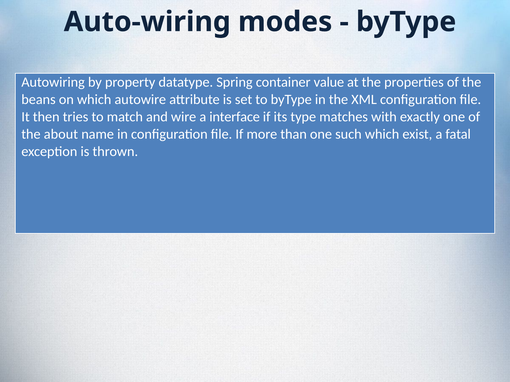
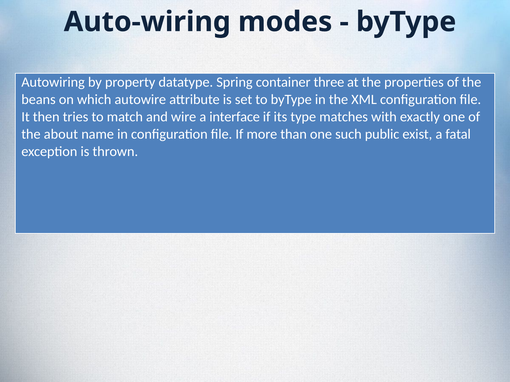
value: value -> three
such which: which -> public
